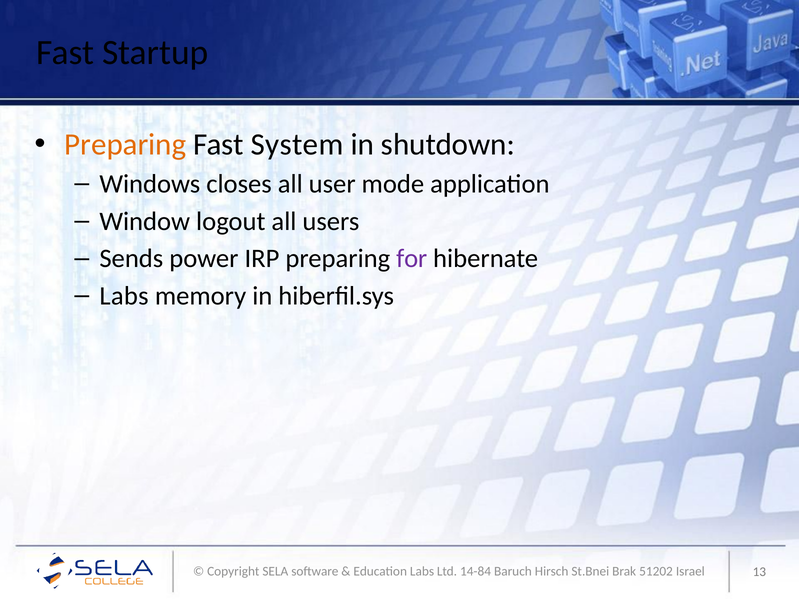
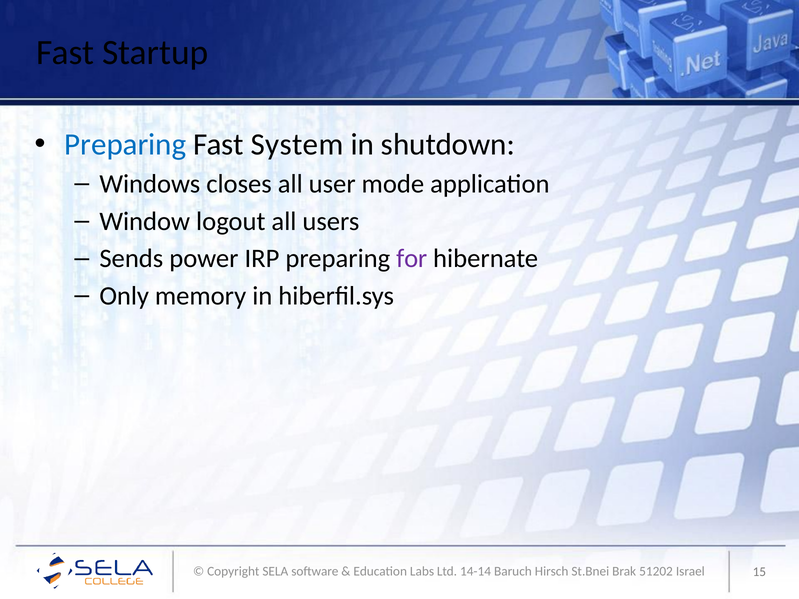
Preparing at (125, 145) colour: orange -> blue
Labs at (124, 296): Labs -> Only
14-84: 14-84 -> 14-14
13: 13 -> 15
